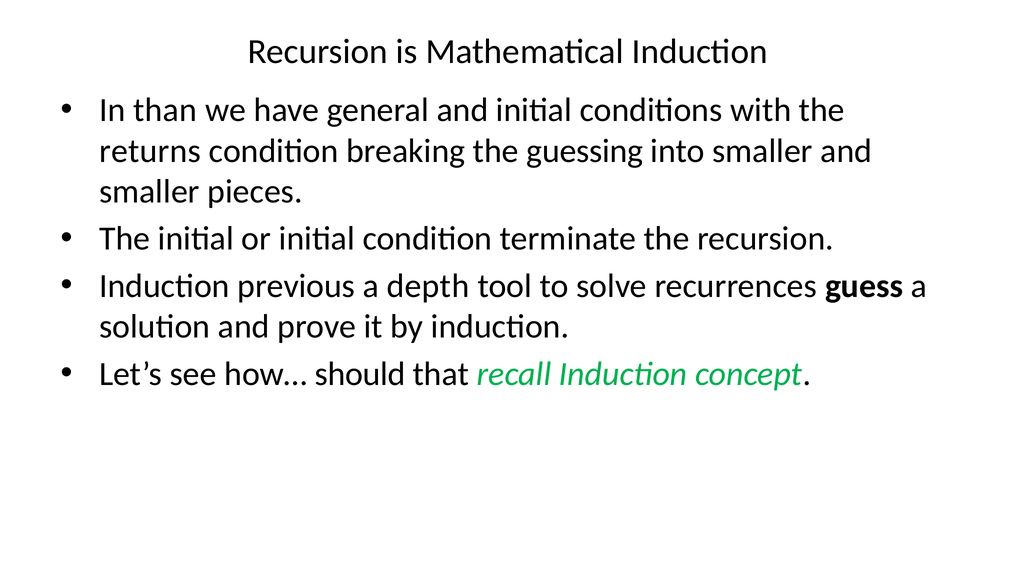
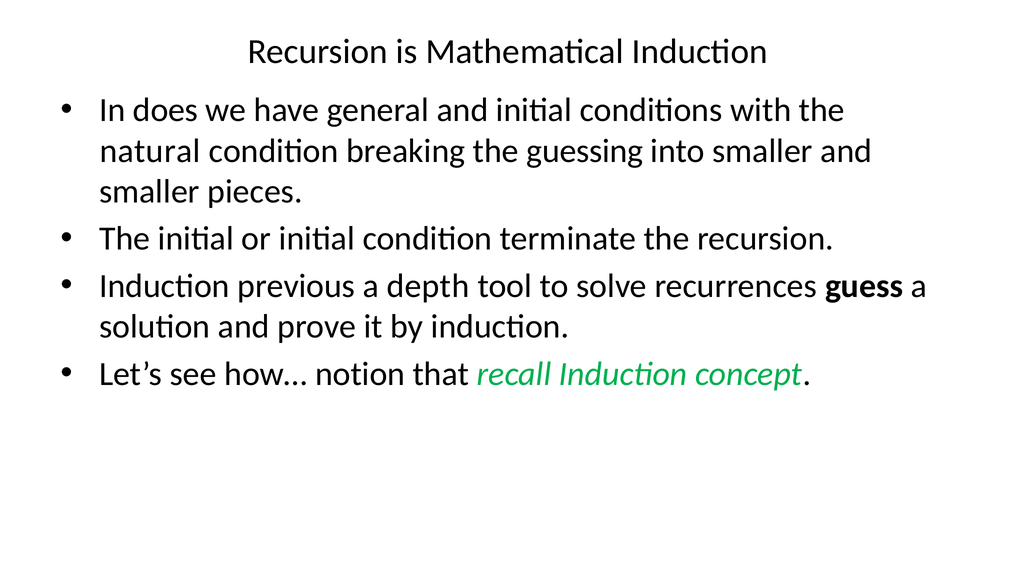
than: than -> does
returns: returns -> natural
should: should -> notion
